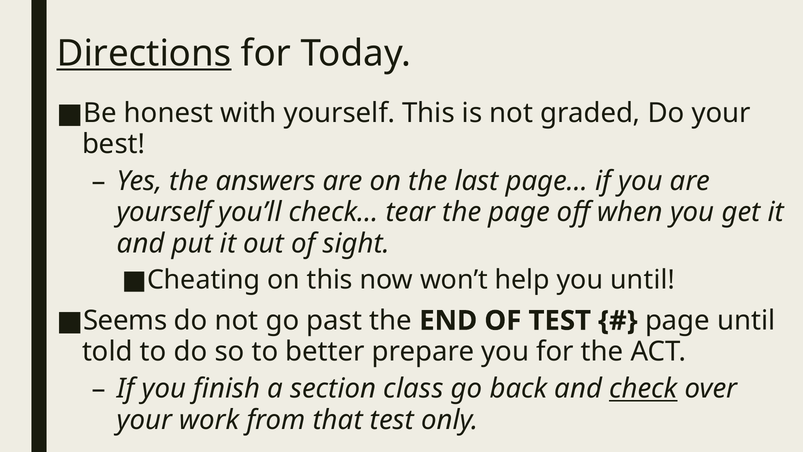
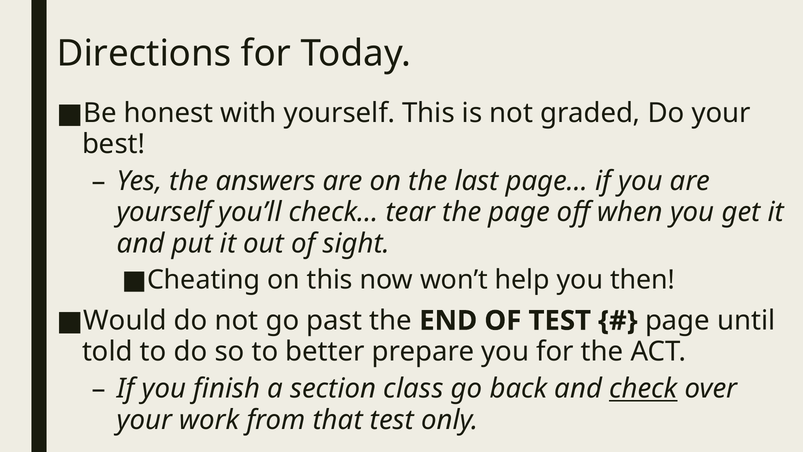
Directions underline: present -> none
you until: until -> then
Seems: Seems -> Would
